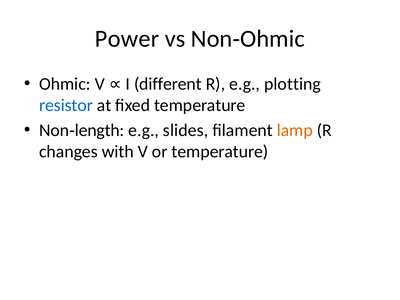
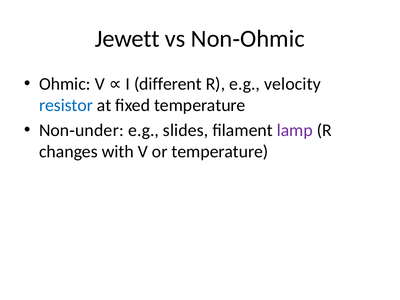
Power: Power -> Jewett
plotting: plotting -> velocity
length: length -> under
lamp colour: orange -> purple
